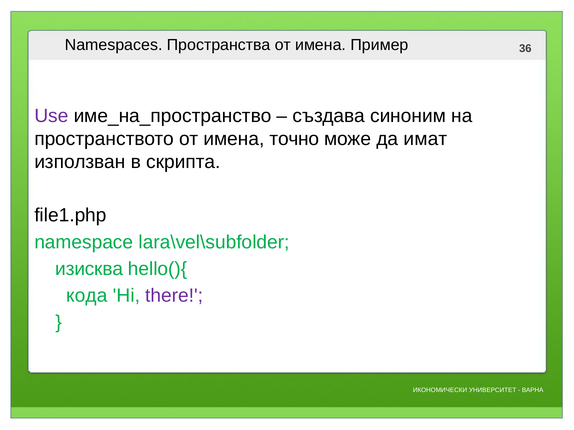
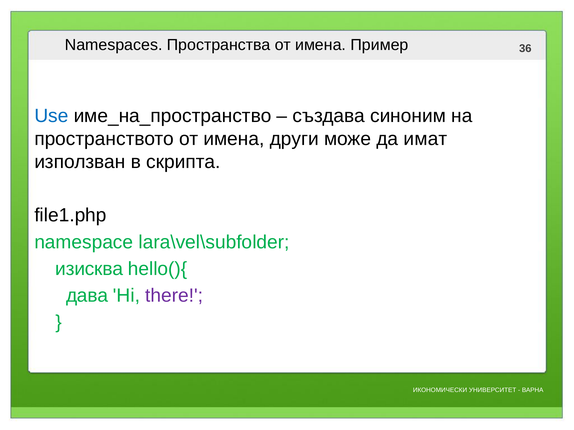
Use colour: purple -> blue
точно: точно -> други
кода: кода -> дава
